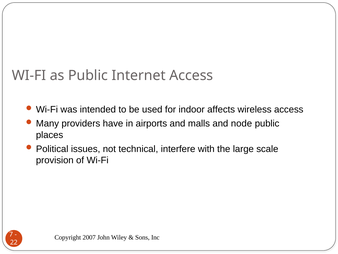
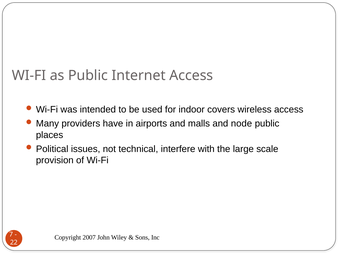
affects: affects -> covers
